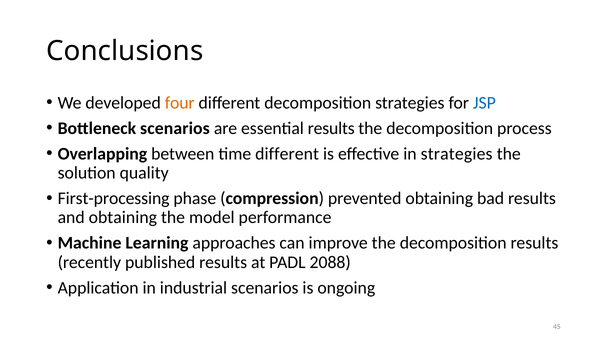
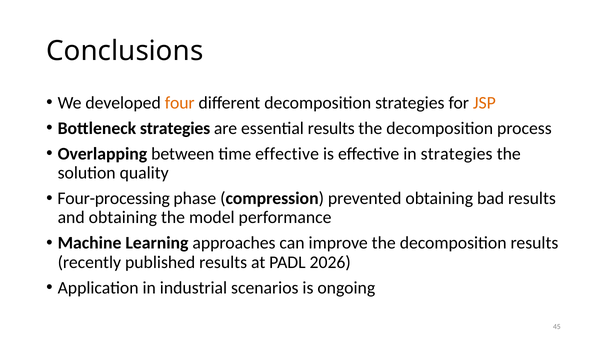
JSP colour: blue -> orange
Bottleneck scenarios: scenarios -> strategies
time different: different -> effective
First-processing: First-processing -> Four-processing
2088: 2088 -> 2026
